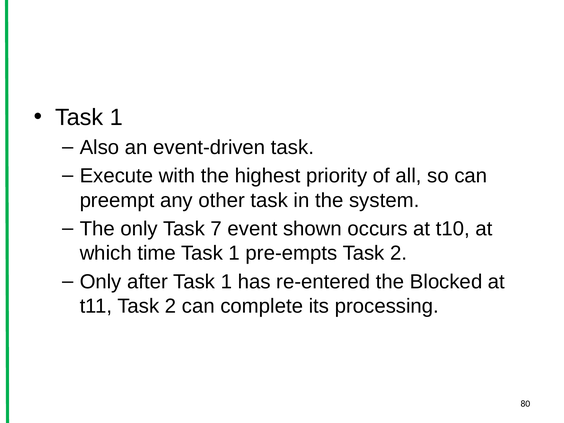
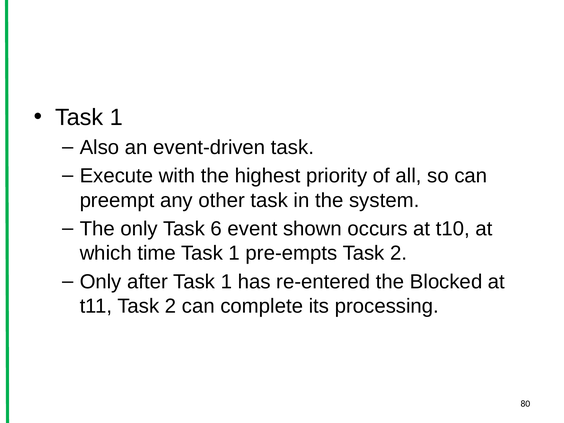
7: 7 -> 6
